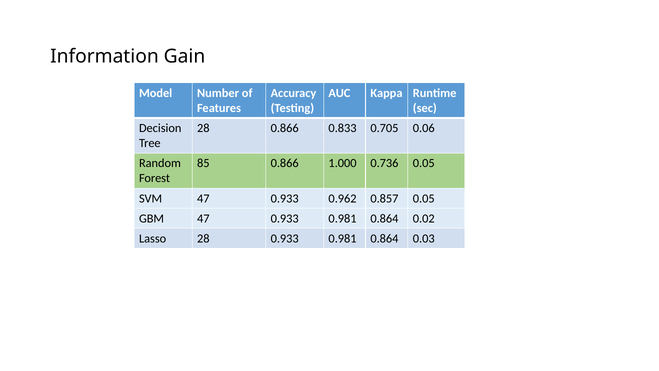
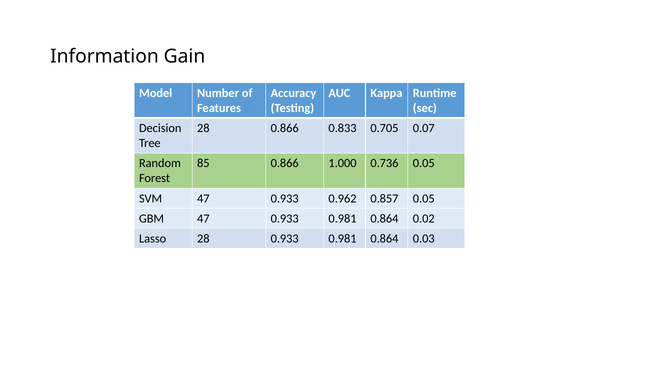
0.06: 0.06 -> 0.07
